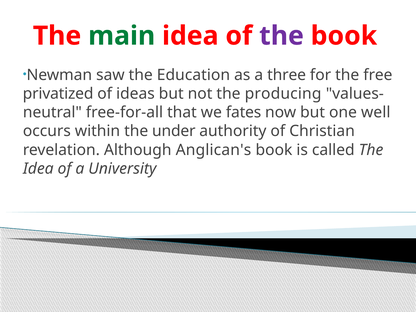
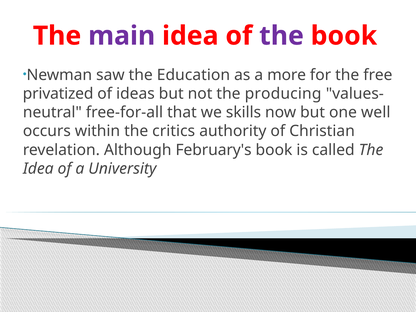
main colour: green -> purple
three: three -> more
fates: fates -> skills
under: under -> critics
Anglican's: Anglican's -> February's
